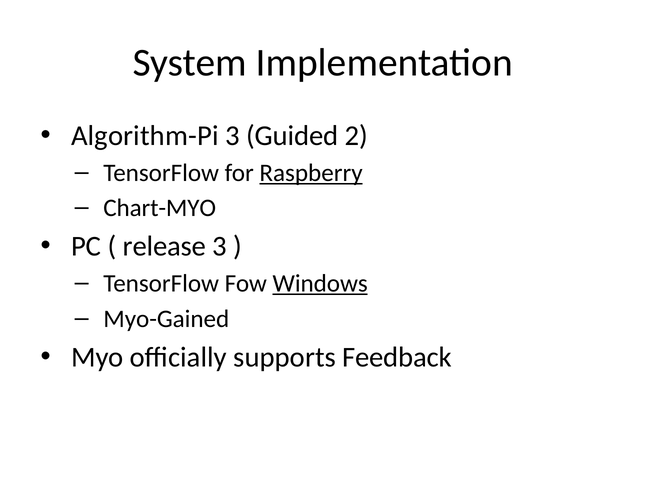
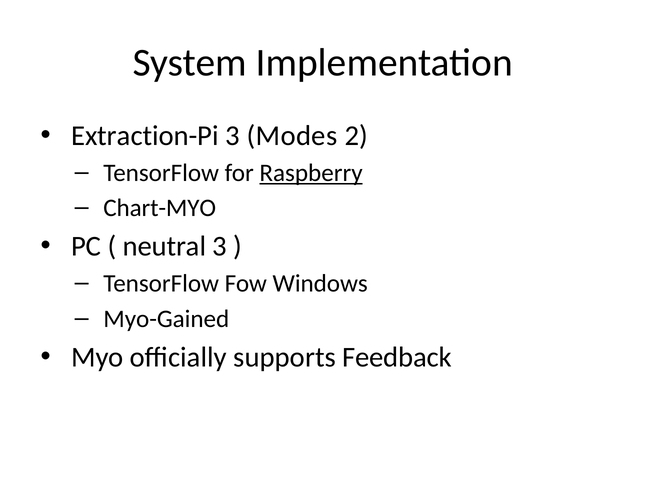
Algorithm-Pi: Algorithm-Pi -> Extraction-Pi
Guided: Guided -> Modes
release: release -> neutral
Windows underline: present -> none
